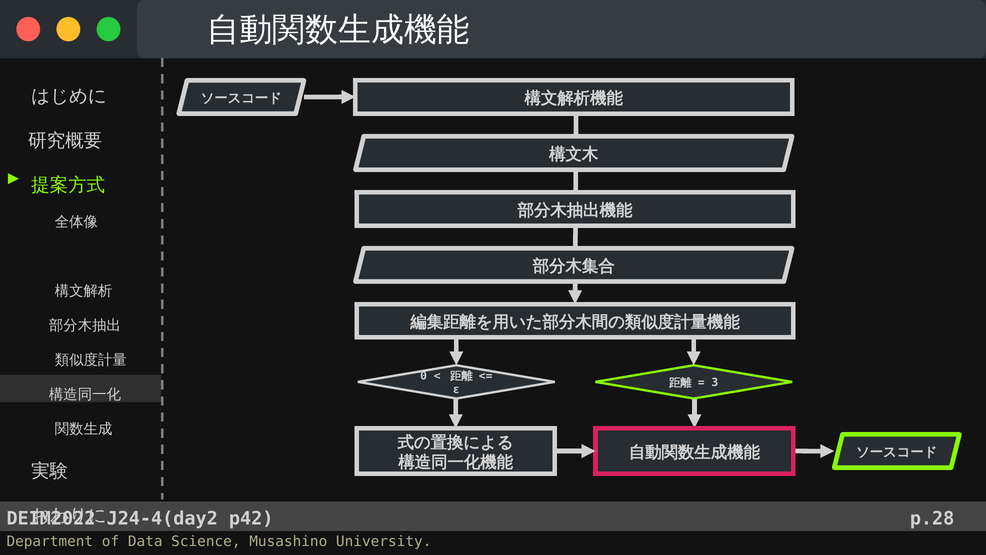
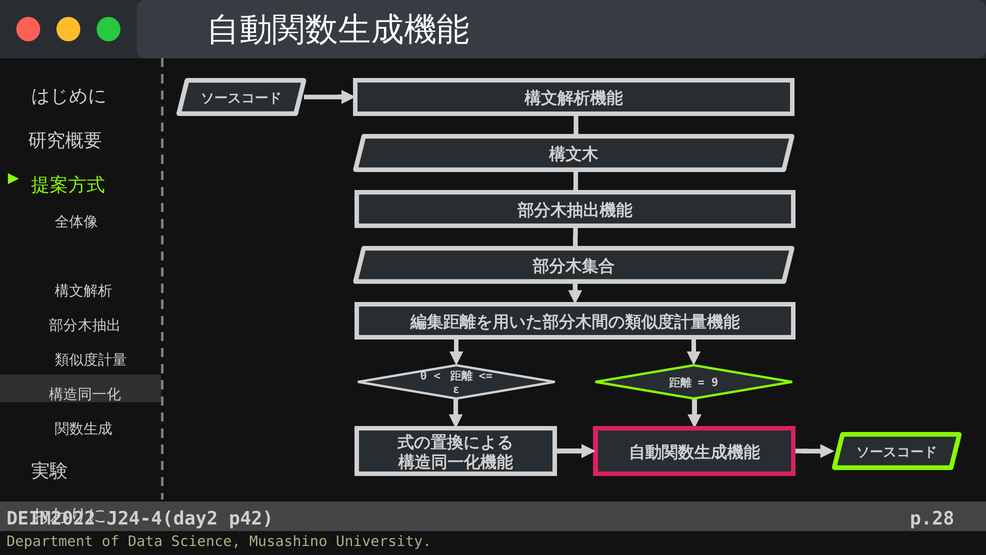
3: 3 -> 9
